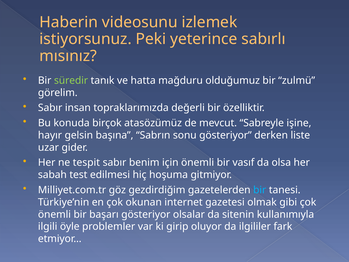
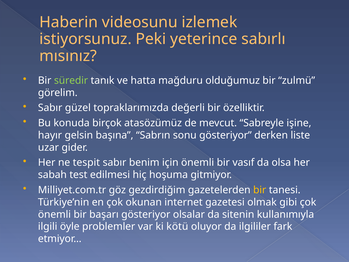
insan: insan -> güzel
bir at (260, 190) colour: light blue -> yellow
girip: girip -> kötü
